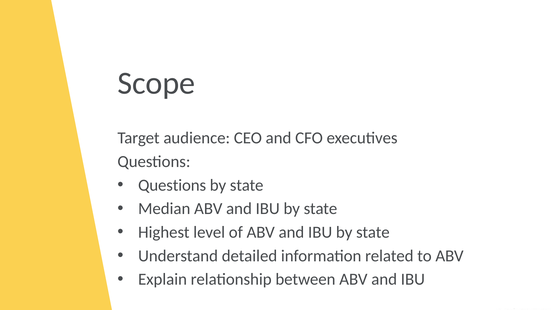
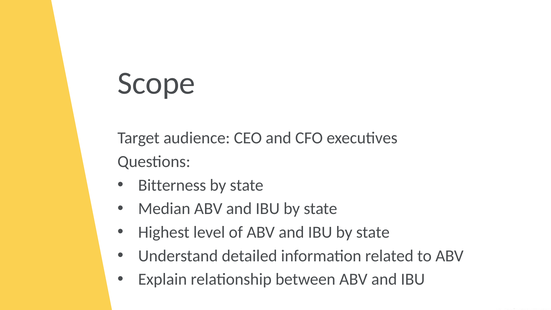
Questions at (172, 185): Questions -> Bitterness
